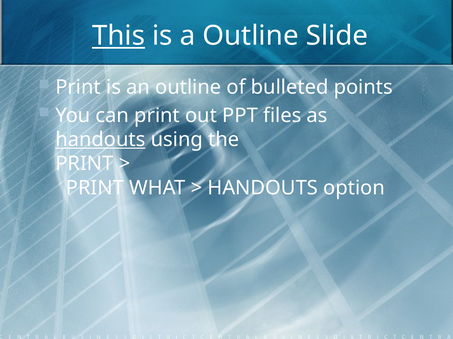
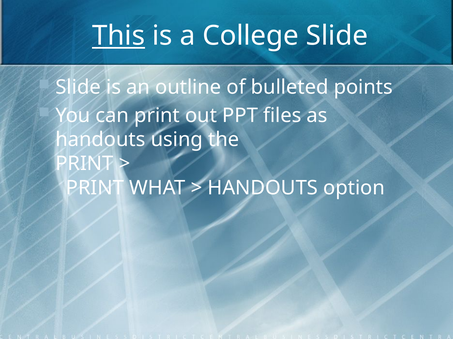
a Outline: Outline -> College
Print at (78, 87): Print -> Slide
handouts at (100, 140) underline: present -> none
